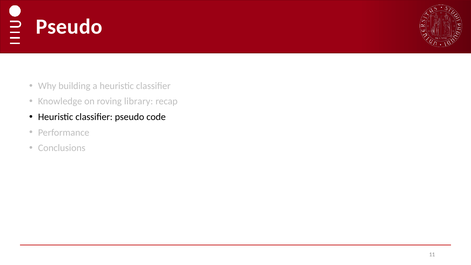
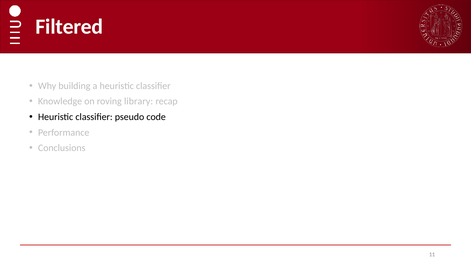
Pseudo at (69, 27): Pseudo -> Filtered
